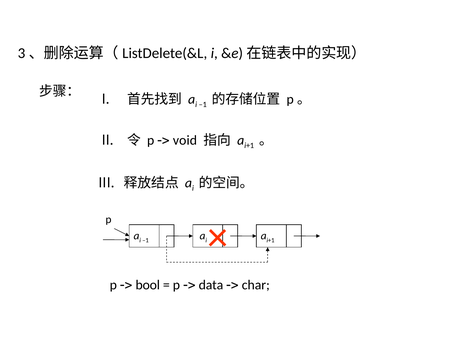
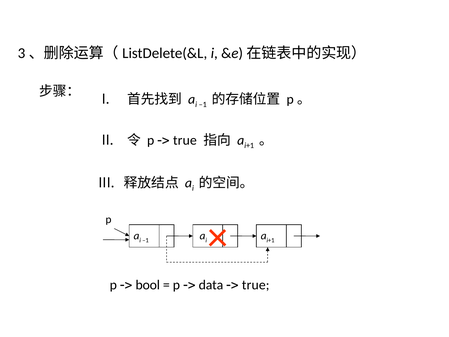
void at (185, 140): void -> true
char at (256, 285): char -> true
